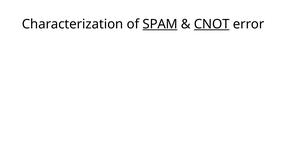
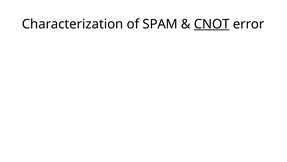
SPAM underline: present -> none
